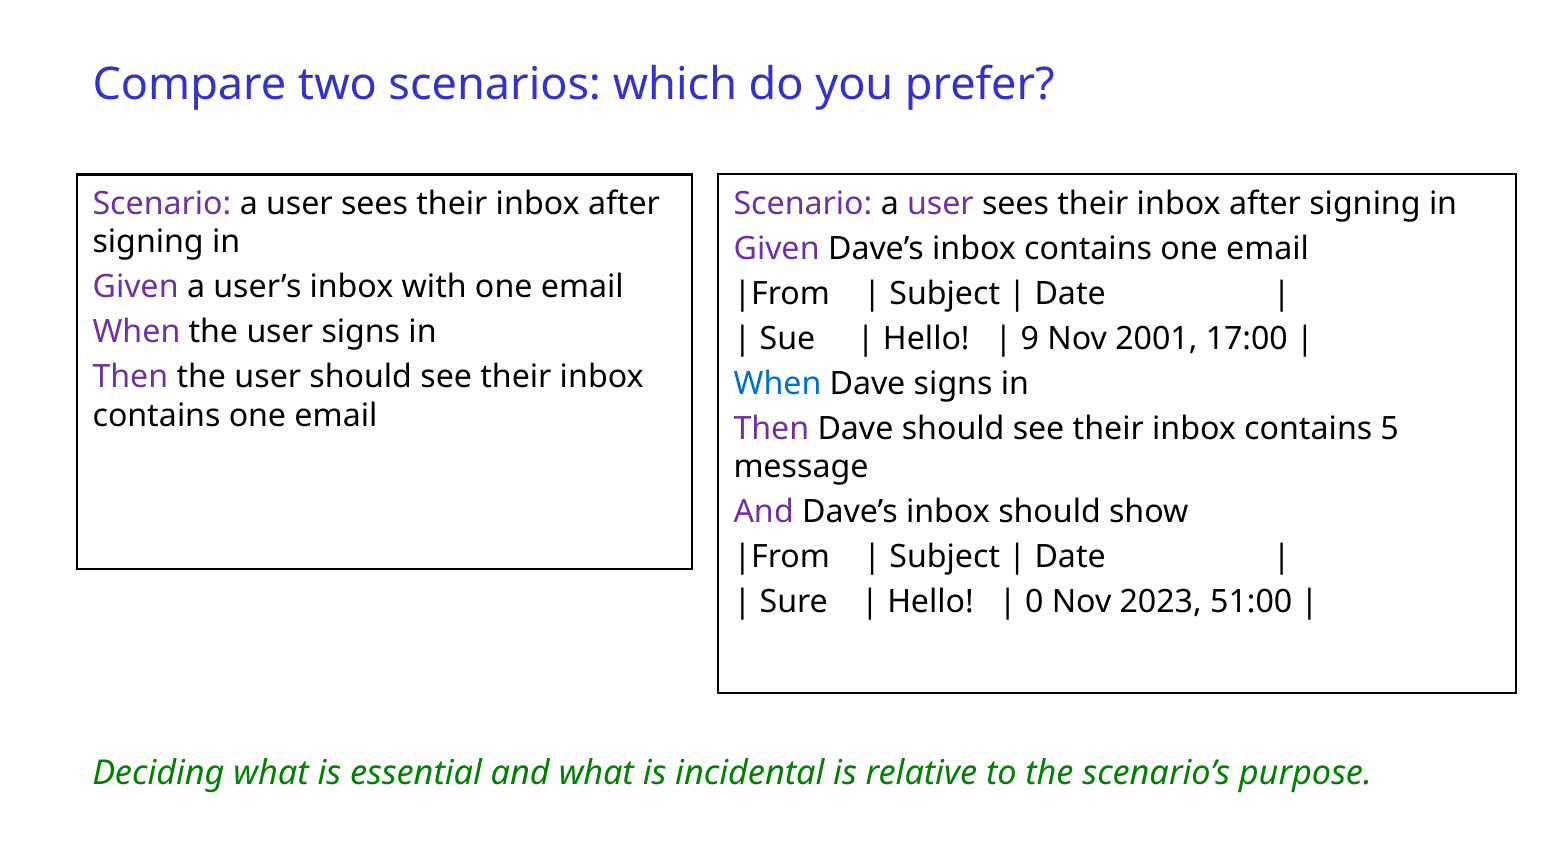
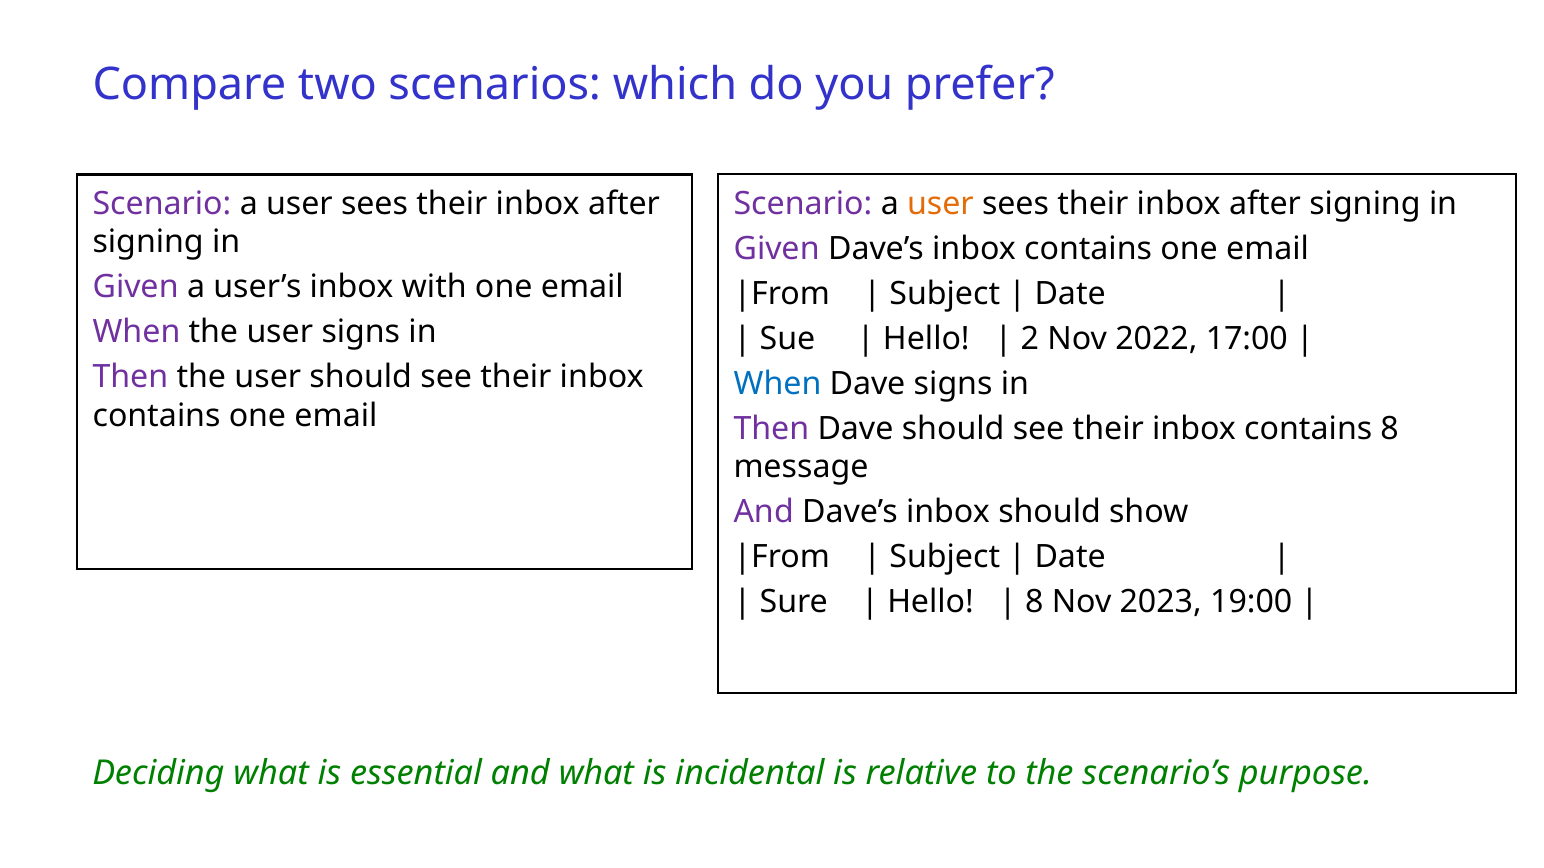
user at (940, 204) colour: purple -> orange
9: 9 -> 2
2001: 2001 -> 2022
contains 5: 5 -> 8
0 at (1034, 603): 0 -> 8
51:00: 51:00 -> 19:00
